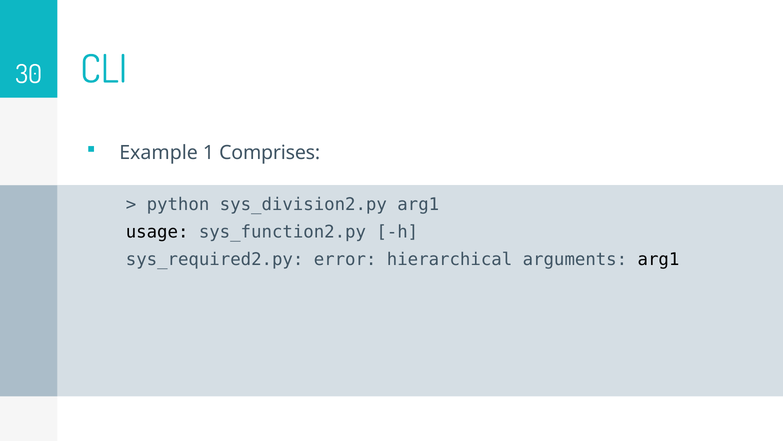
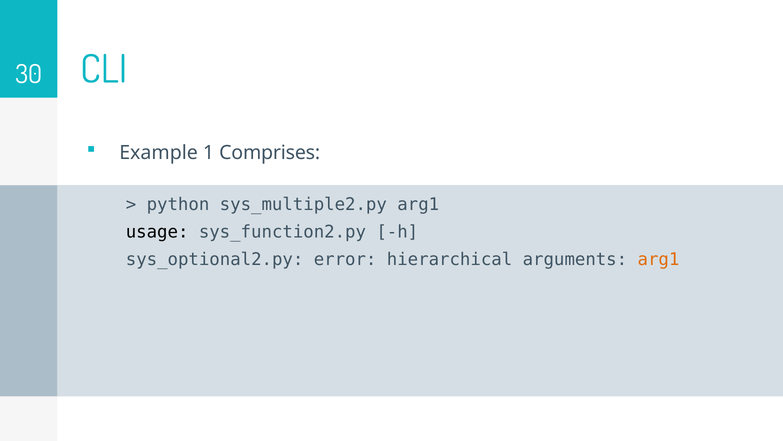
sys_division2.py: sys_division2.py -> sys_multiple2.py
sys_required2.py: sys_required2.py -> sys_optional2.py
arg1 at (658, 259) colour: black -> orange
